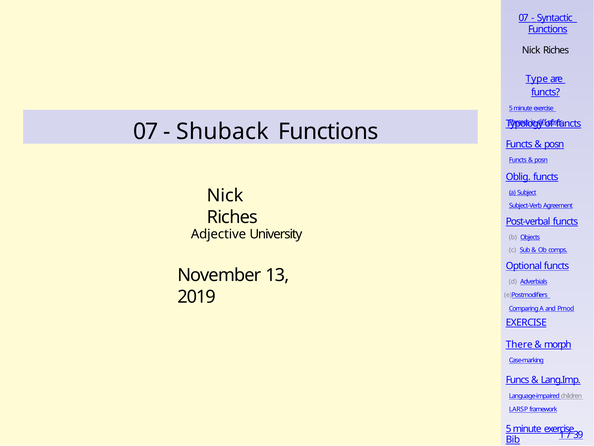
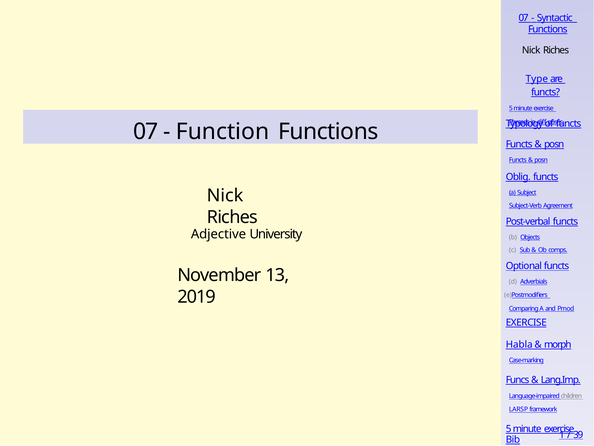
Shuback: Shuback -> Function
There: There -> Habla
